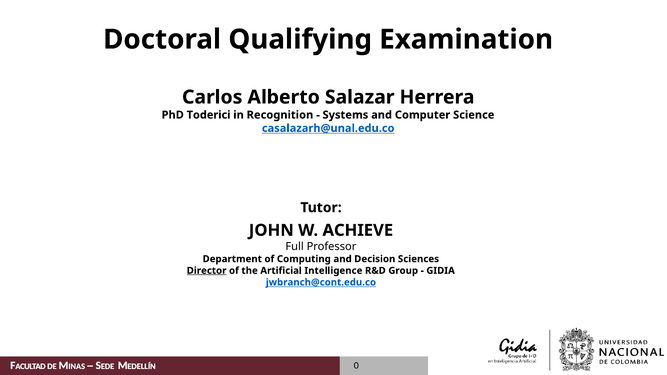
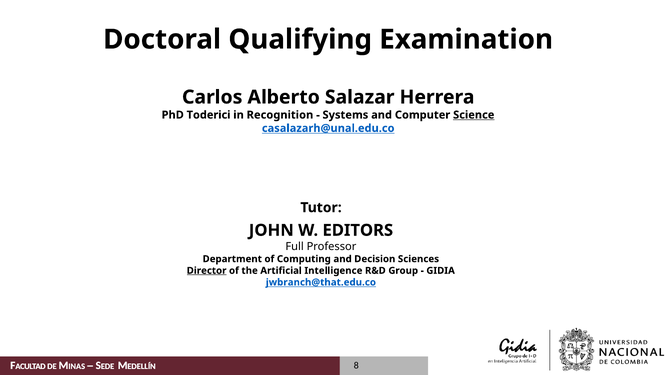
Science underline: none -> present
ACHIEVE: ACHIEVE -> EDITORS
jwbranch@cont.edu.co: jwbranch@cont.edu.co -> jwbranch@that.edu.co
0: 0 -> 8
